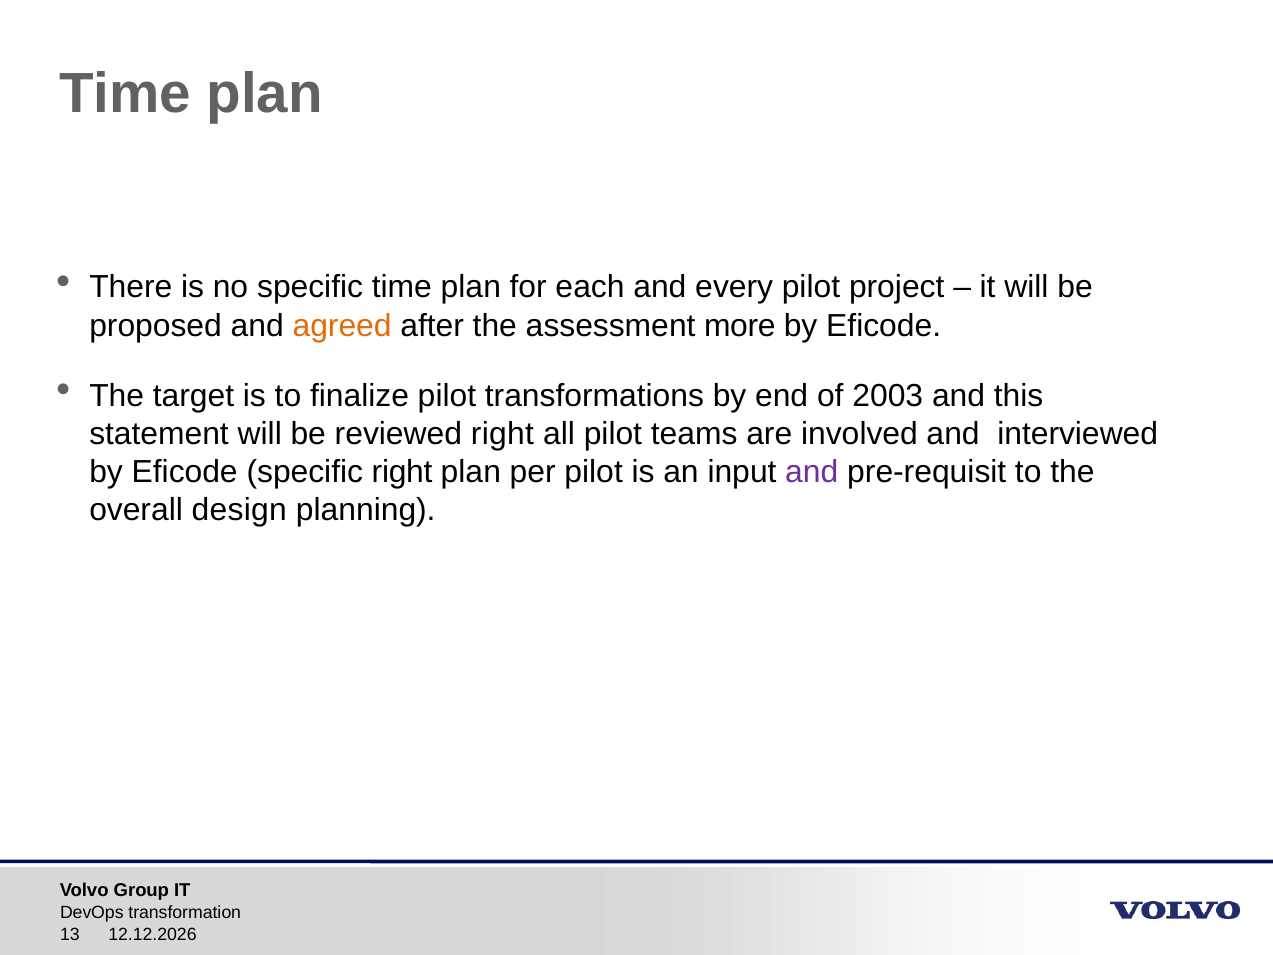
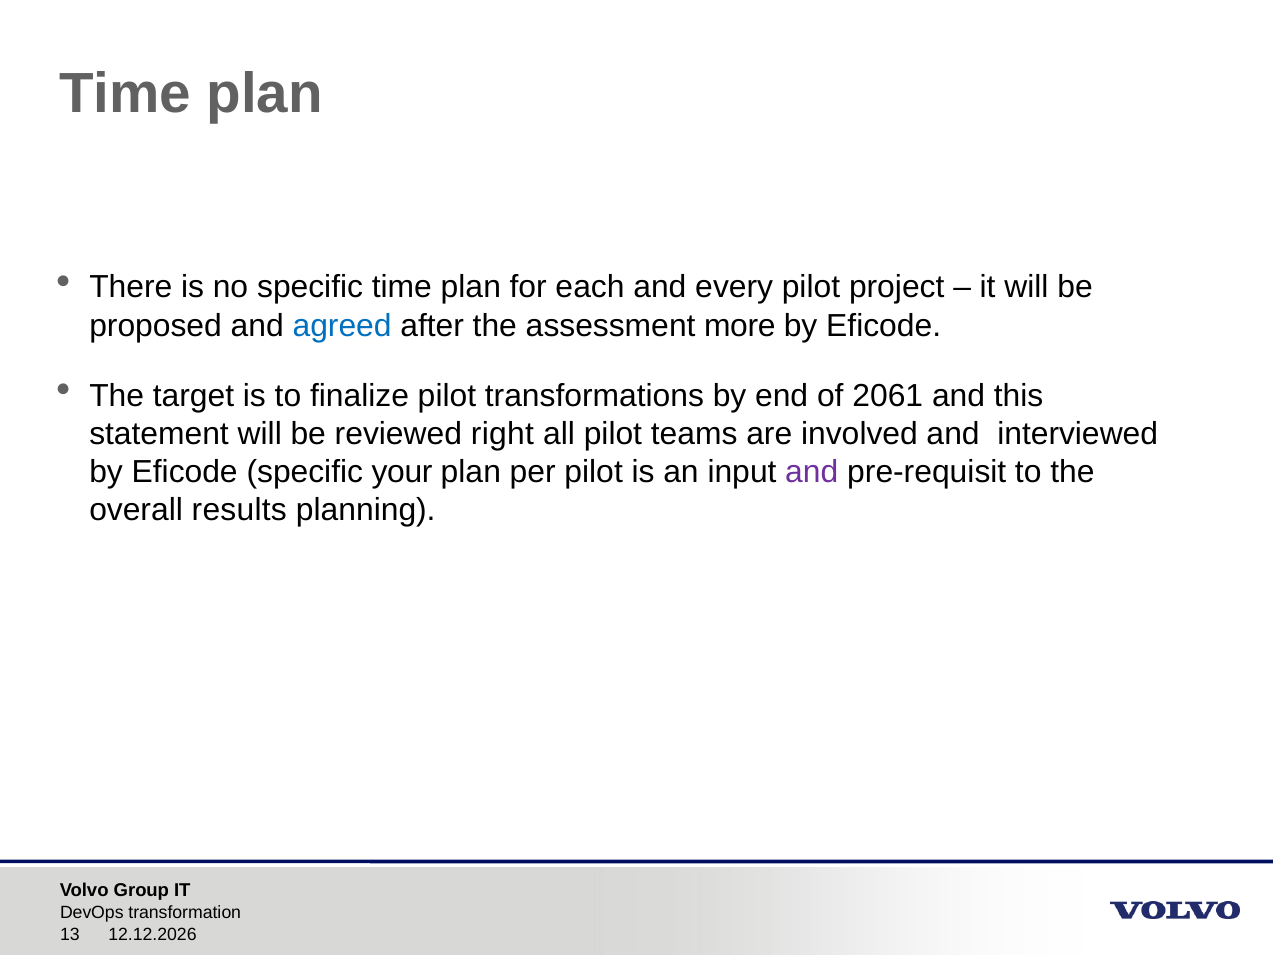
agreed colour: orange -> blue
2003: 2003 -> 2061
specific right: right -> your
design: design -> results
